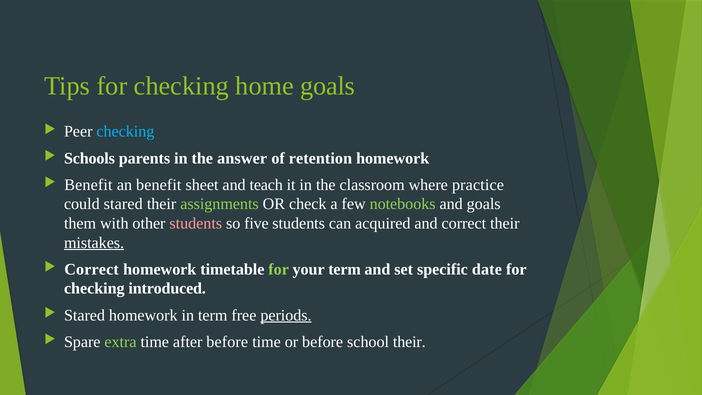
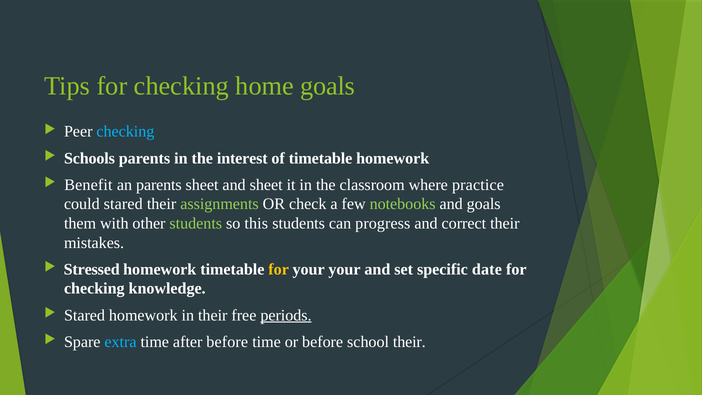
answer: answer -> interest
of retention: retention -> timetable
an benefit: benefit -> parents
and teach: teach -> sheet
students at (196, 223) colour: pink -> light green
five: five -> this
acquired: acquired -> progress
mistakes underline: present -> none
Correct at (92, 269): Correct -> Stressed
for at (279, 269) colour: light green -> yellow
your term: term -> your
introduced: introduced -> knowledge
in term: term -> their
extra colour: light green -> light blue
